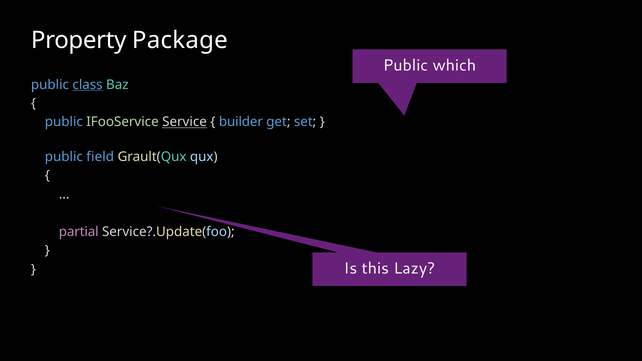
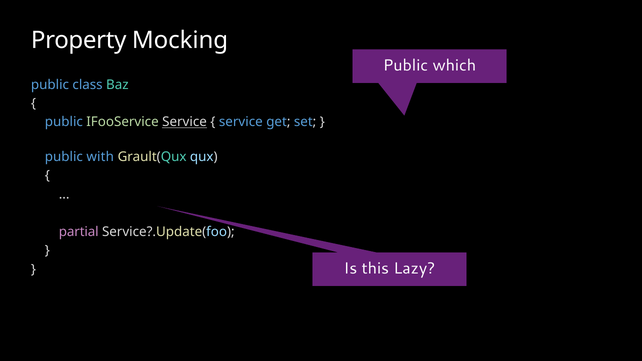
Package: Package -> Mocking
class underline: present -> none
builder at (241, 122): builder -> service
field: field -> with
